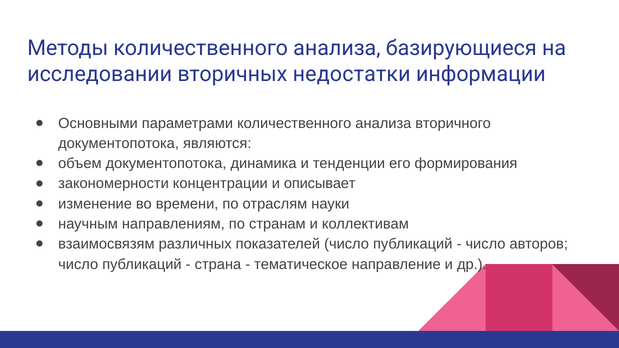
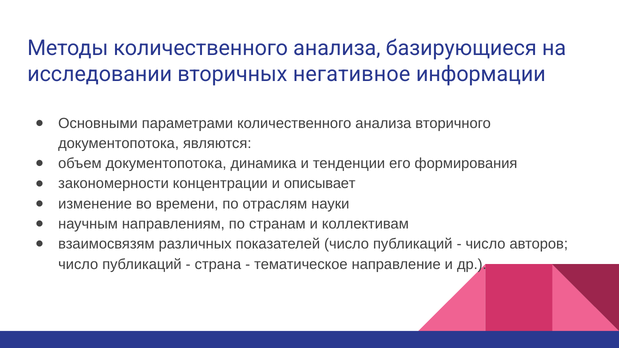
недостатки: недостатки -> негативное
